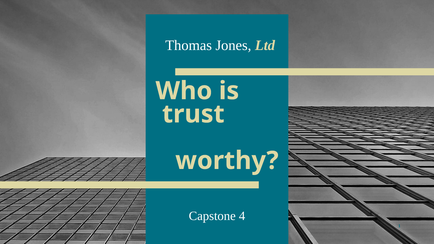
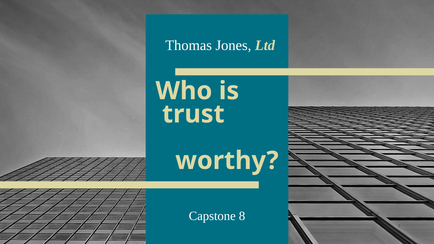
4: 4 -> 8
